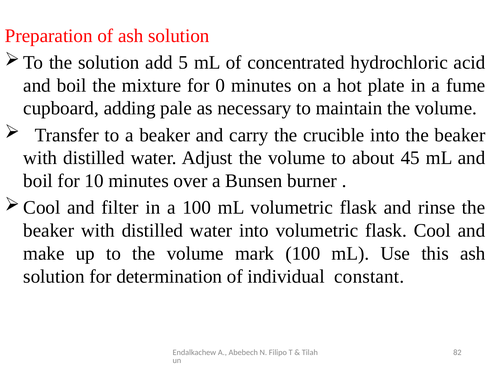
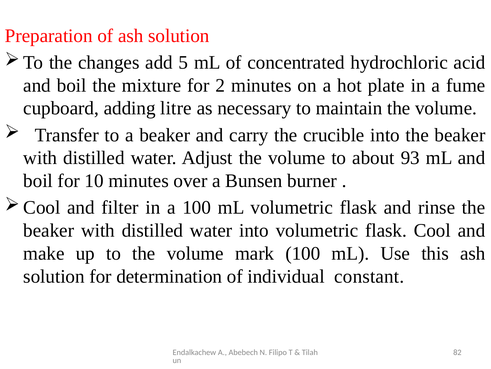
the solution: solution -> changes
0: 0 -> 2
pale: pale -> litre
45: 45 -> 93
